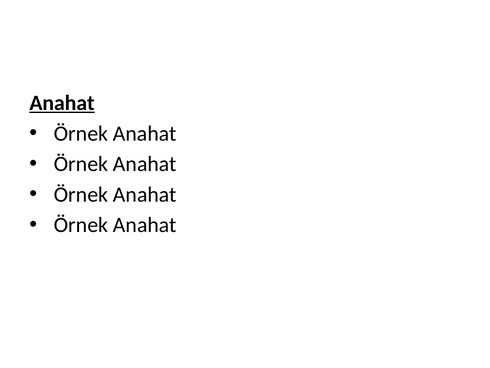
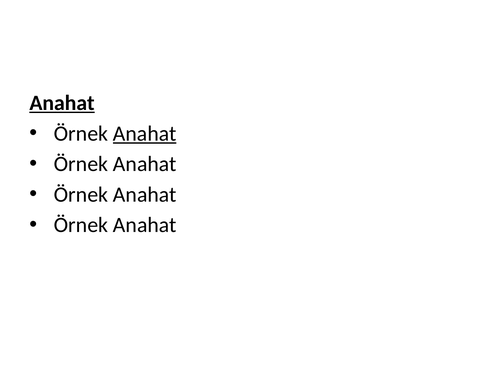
Anahat at (145, 133) underline: none -> present
